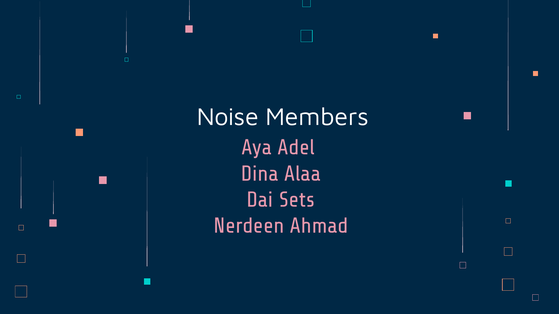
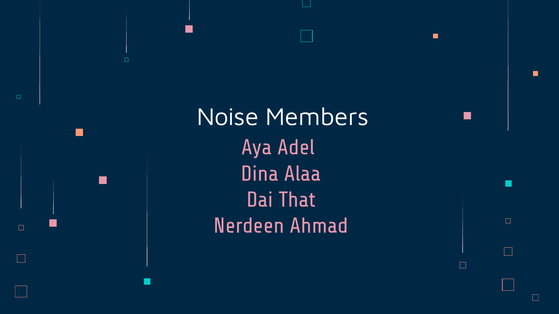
Sets: Sets -> That
